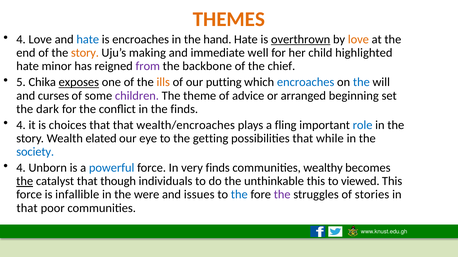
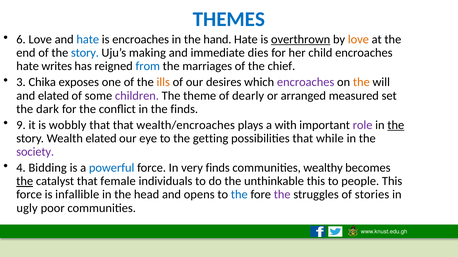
THEMES colour: orange -> blue
4 at (21, 40): 4 -> 6
story at (85, 53) colour: orange -> blue
well: well -> dies
child highlighted: highlighted -> encroaches
minor: minor -> writes
from colour: purple -> blue
backbone: backbone -> marriages
5: 5 -> 3
exposes underline: present -> none
putting: putting -> desires
encroaches at (306, 82) colour: blue -> purple
the at (361, 82) colour: blue -> orange
and curses: curses -> elated
advice: advice -> dearly
beginning: beginning -> measured
4 at (21, 125): 4 -> 9
choices: choices -> wobbly
fling: fling -> with
role colour: blue -> purple
the at (396, 125) underline: none -> present
society colour: blue -> purple
Unborn: Unborn -> Bidding
though: though -> female
viewed: viewed -> people
were: were -> head
issues: issues -> opens
that at (27, 208): that -> ugly
